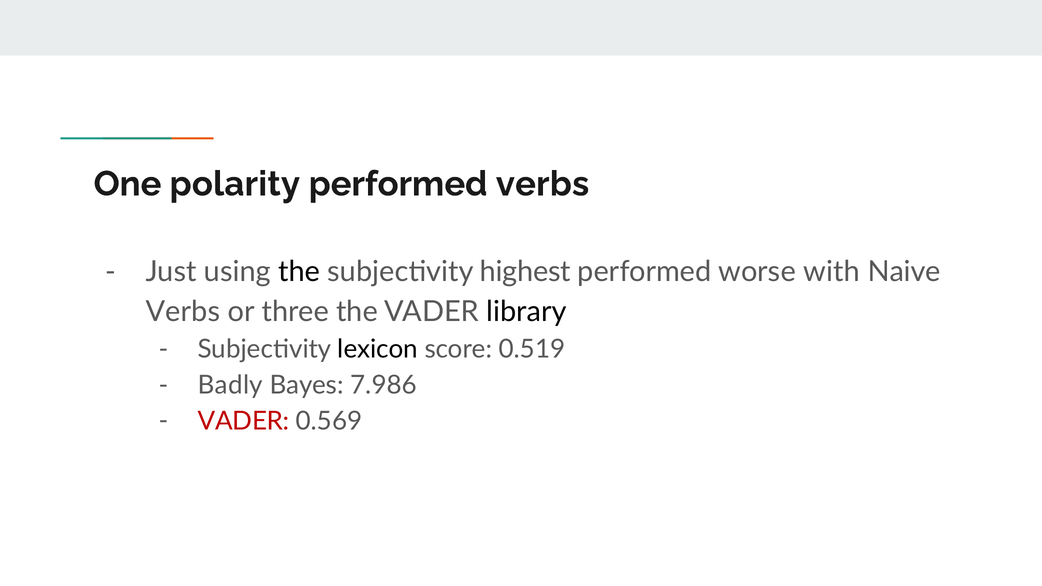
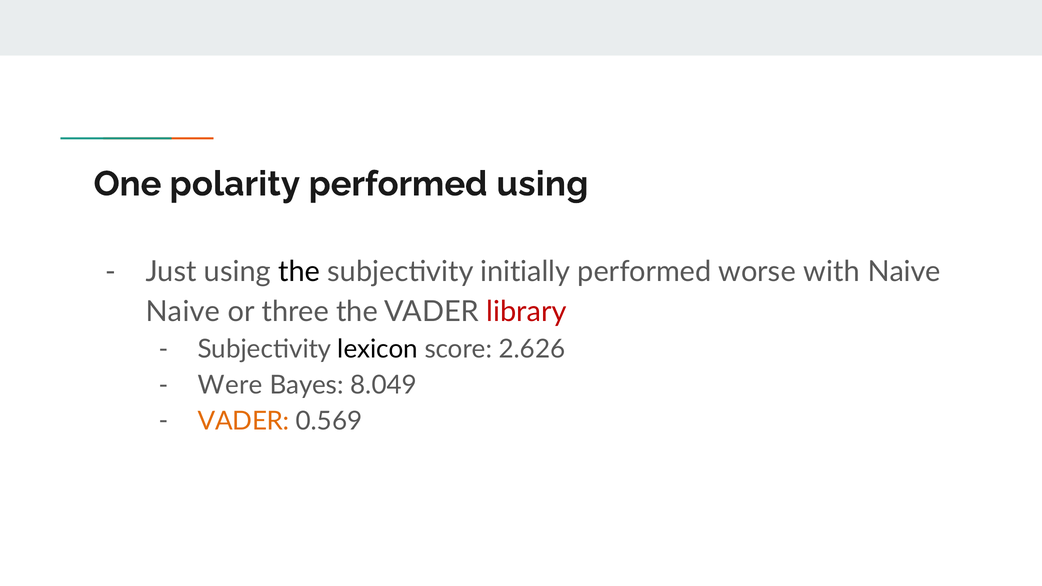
performed verbs: verbs -> using
highest: highest -> initially
Verbs at (183, 312): Verbs -> Naive
library colour: black -> red
0.519: 0.519 -> 2.626
Badly: Badly -> Were
7.986: 7.986 -> 8.049
VADER at (244, 421) colour: red -> orange
